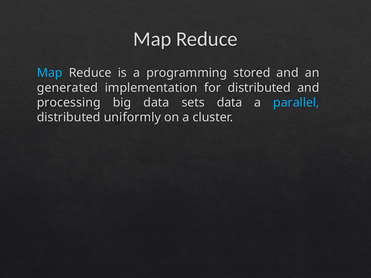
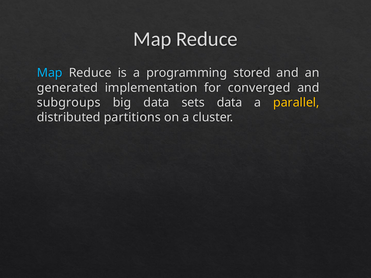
for distributed: distributed -> converged
processing: processing -> subgroups
parallel colour: light blue -> yellow
uniformly: uniformly -> partitions
